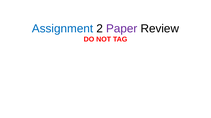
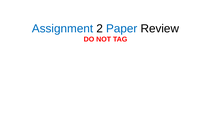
Paper colour: purple -> blue
